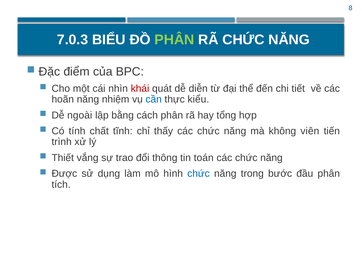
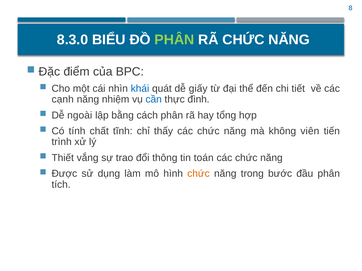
7.0.3: 7.0.3 -> 8.3.0
khái colour: red -> blue
diễn: diễn -> giấy
hoãn: hoãn -> cạnh
kiểu: kiểu -> đình
chức at (198, 174) colour: blue -> orange
